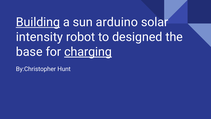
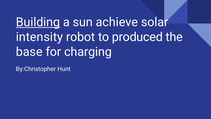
arduino: arduino -> achieve
designed: designed -> produced
charging underline: present -> none
